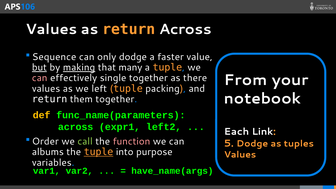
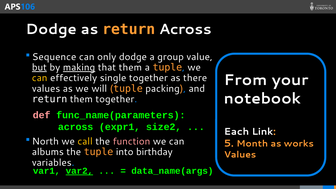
Values at (51, 29): Values -> Dodge
faster: faster -> group
that many: many -> them
can at (40, 78) colour: pink -> yellow
left: left -> will
def colour: yellow -> pink
left2: left2 -> size2
Order: Order -> North
call colour: light green -> yellow
5 Dodge: Dodge -> Month
tuples: tuples -> works
tuple at (99, 152) underline: present -> none
purpose: purpose -> birthday
var2 underline: none -> present
have_name(args: have_name(args -> data_name(args
